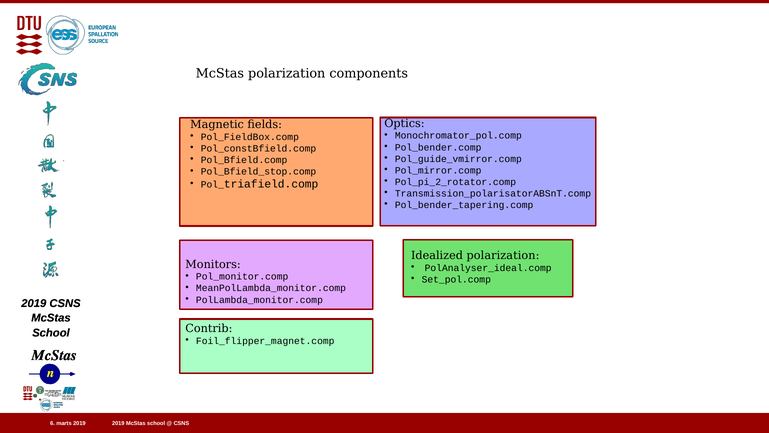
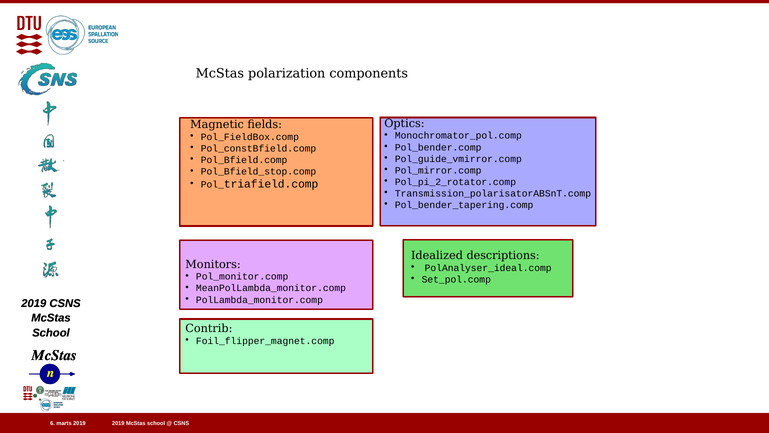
Idealized polarization: polarization -> descriptions
